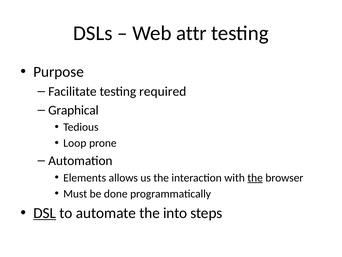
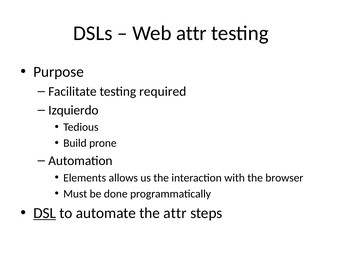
Graphical: Graphical -> Izquierdo
Loop: Loop -> Build
the at (255, 177) underline: present -> none
the into: into -> attr
